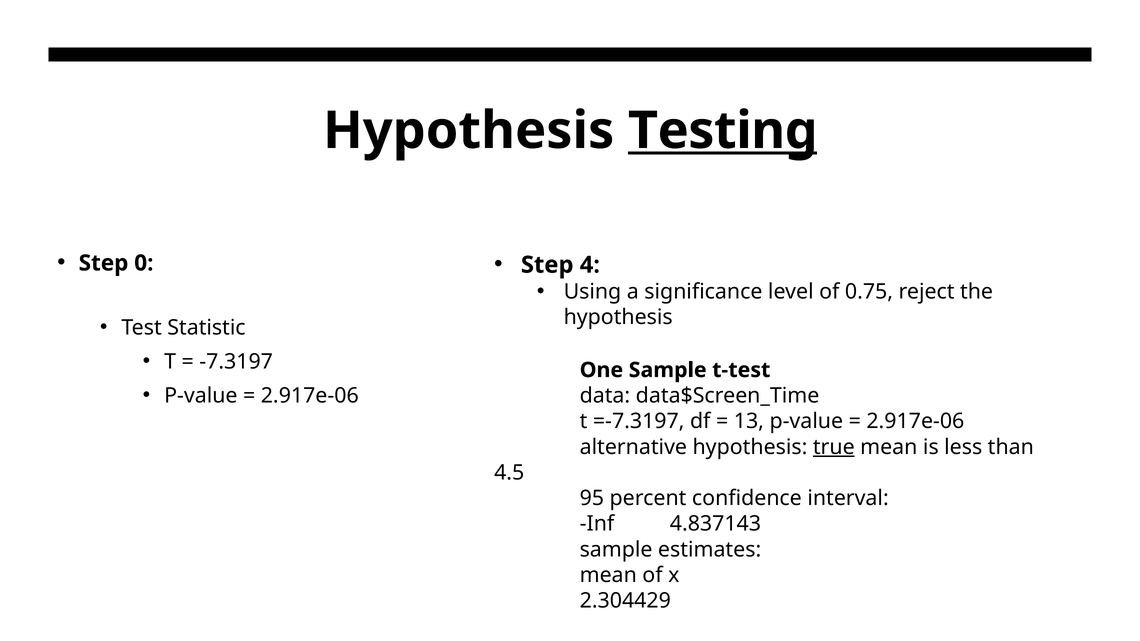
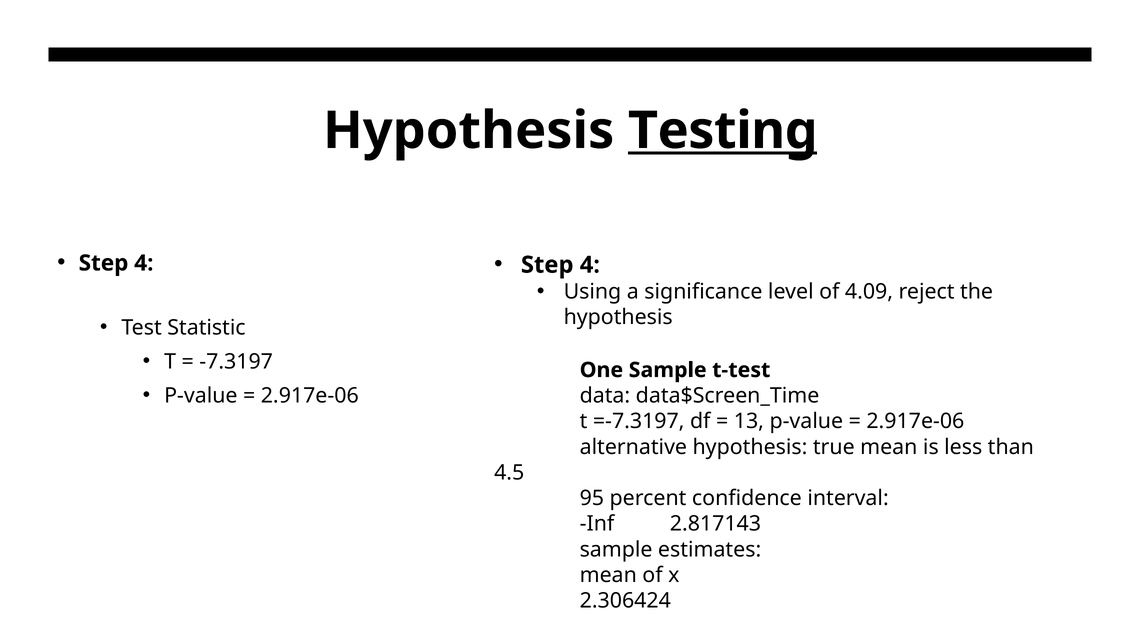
0 at (144, 263): 0 -> 4
0.75: 0.75 -> 4.09
true underline: present -> none
4.837143: 4.837143 -> 2.817143
2.304429: 2.304429 -> 2.306424
